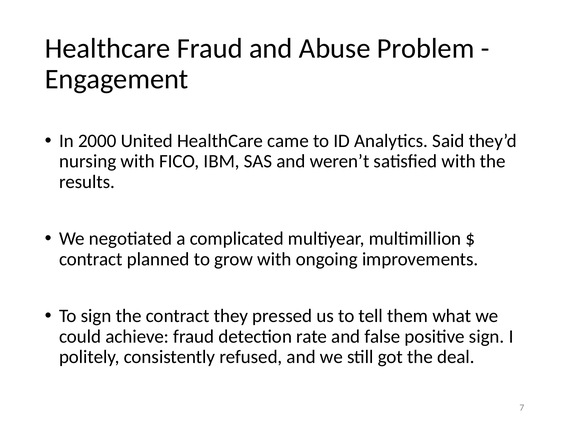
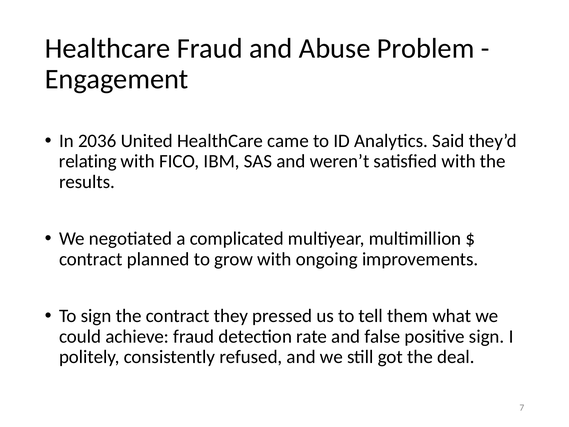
2000: 2000 -> 2036
nursing: nursing -> relating
